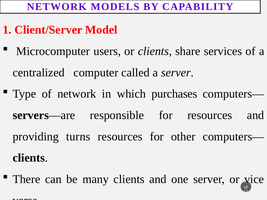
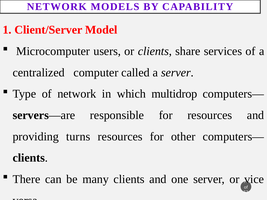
purchases: purchases -> multidrop
